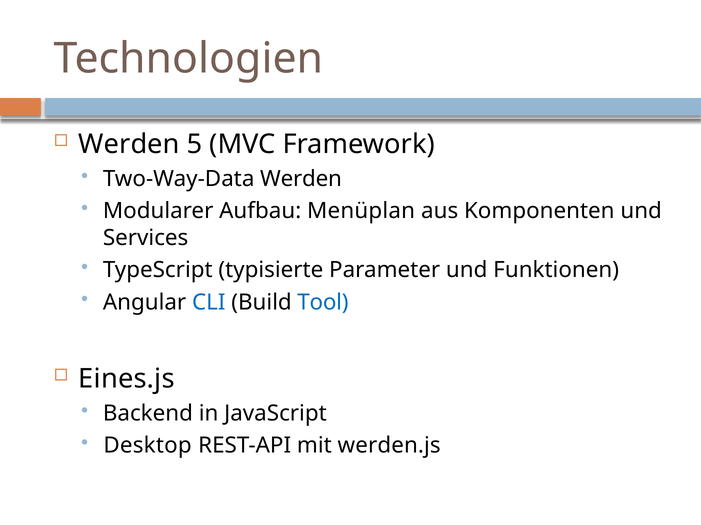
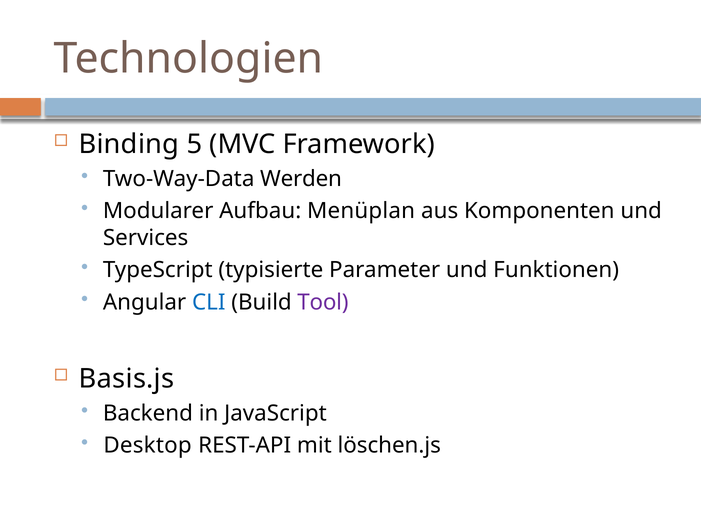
Werden at (129, 144): Werden -> Binding
Tool colour: blue -> purple
Eines.js: Eines.js -> Basis.js
werden.js: werden.js -> löschen.js
